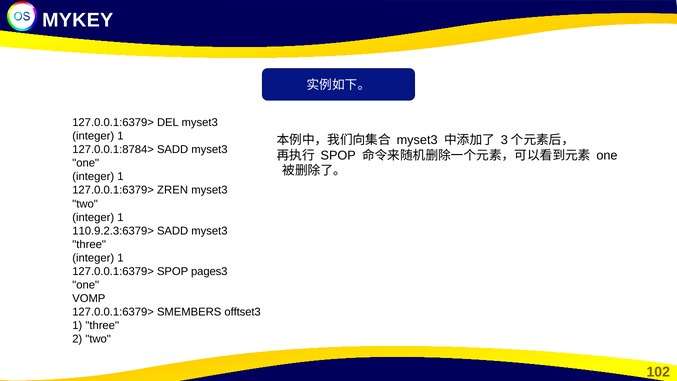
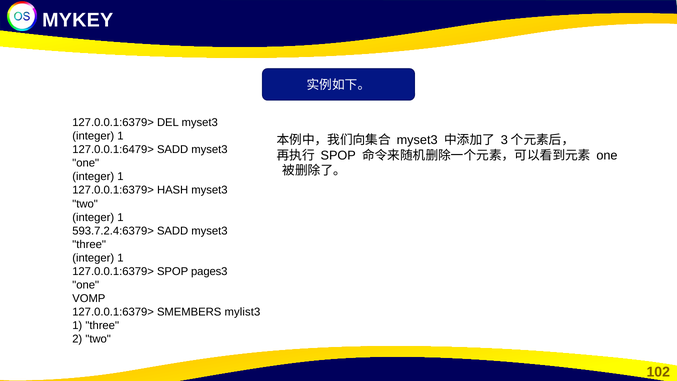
127.0.0.1:8784>: 127.0.0.1:8784> -> 127.0.0.1:6479>
ZREN: ZREN -> HASH
110.9.2.3:6379>: 110.9.2.3:6379> -> 593.7.2.4:6379>
offtset3: offtset3 -> mylist3
